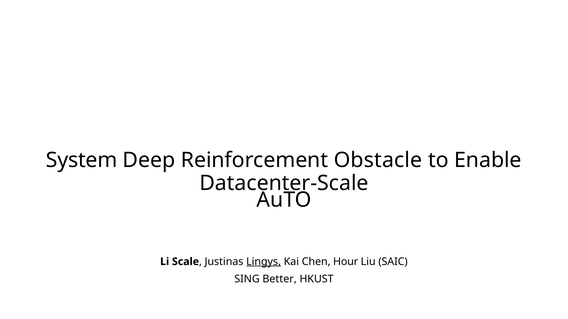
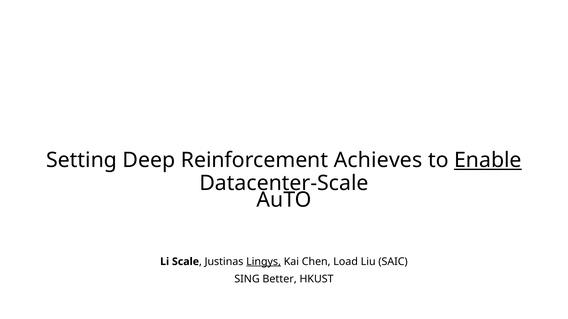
System: System -> Setting
Obstacle: Obstacle -> Achieves
Enable underline: none -> present
Hour: Hour -> Load
